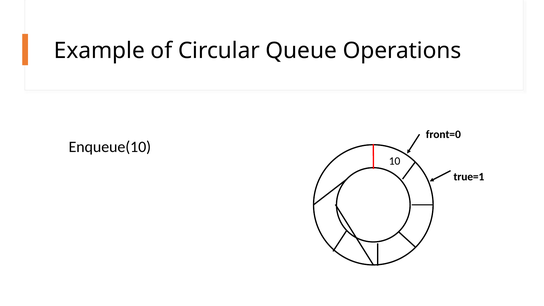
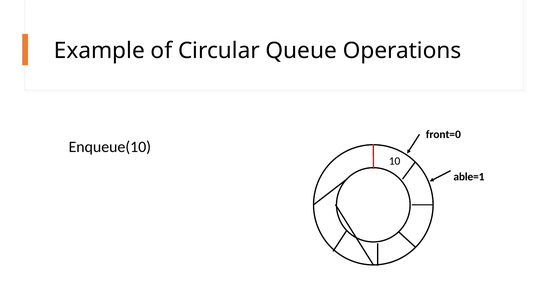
true=1: true=1 -> able=1
